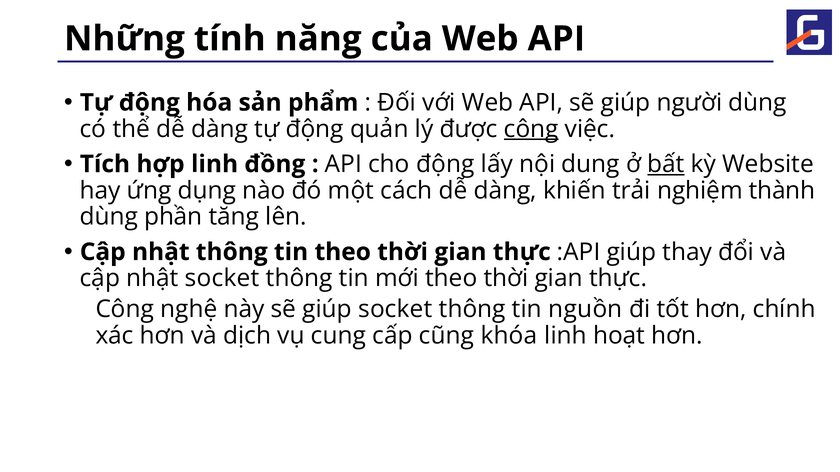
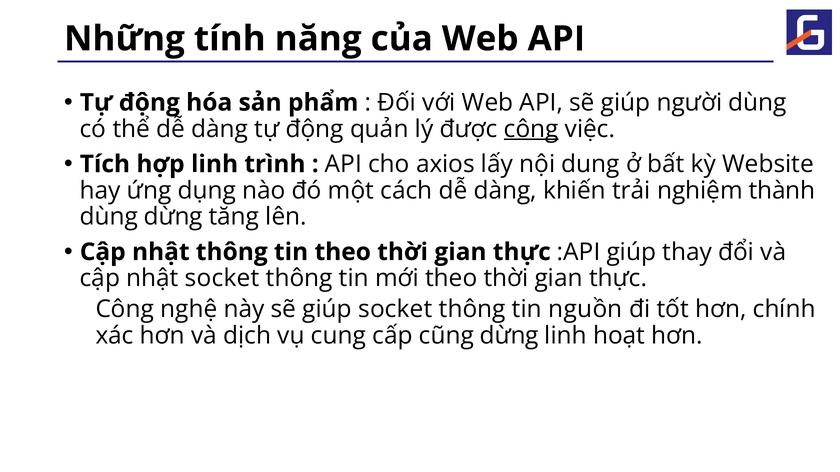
đồng: đồng -> trình
cho động: động -> axios
bất underline: present -> none
dùng phần: phần -> dừng
cũng khóa: khóa -> dừng
